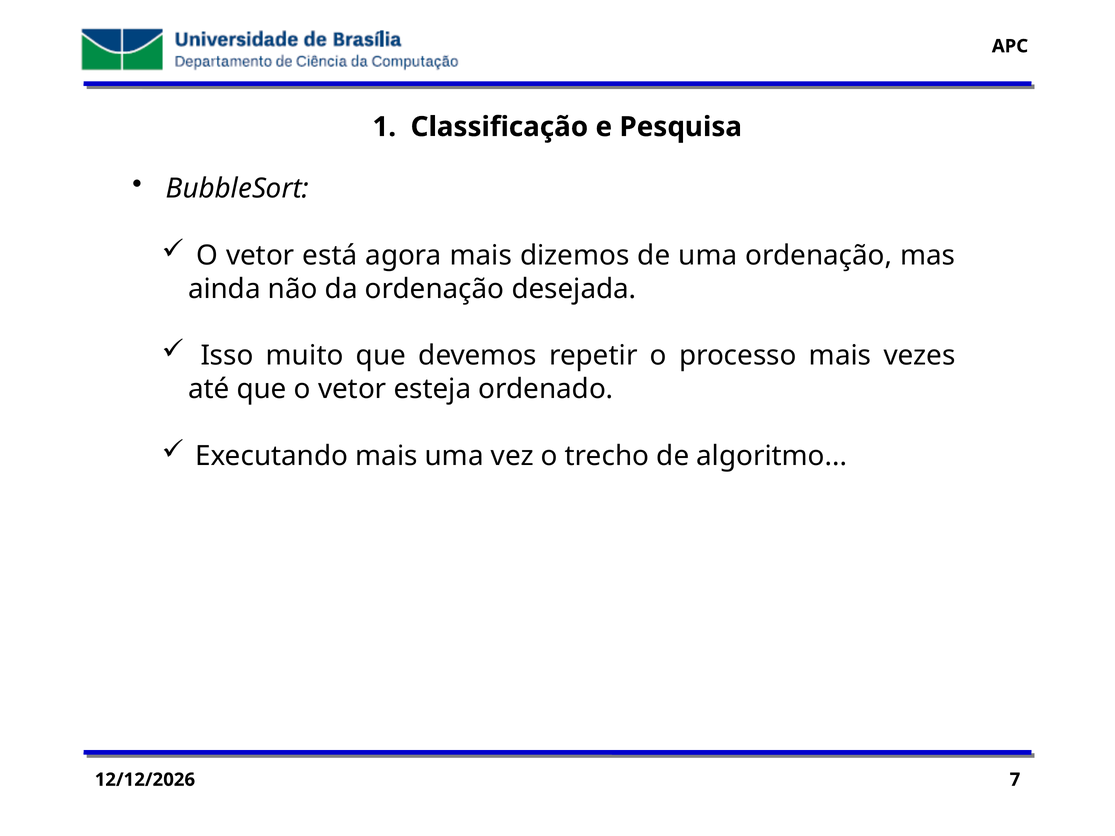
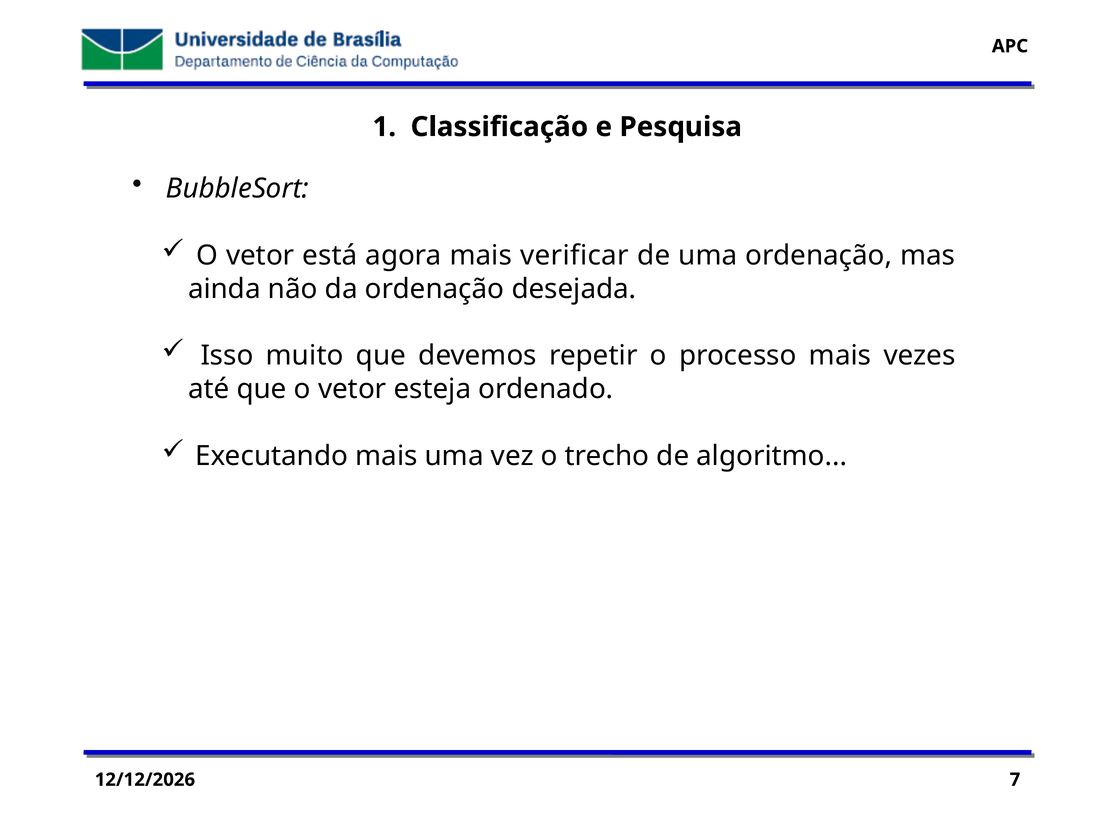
dizemos: dizemos -> verificar
